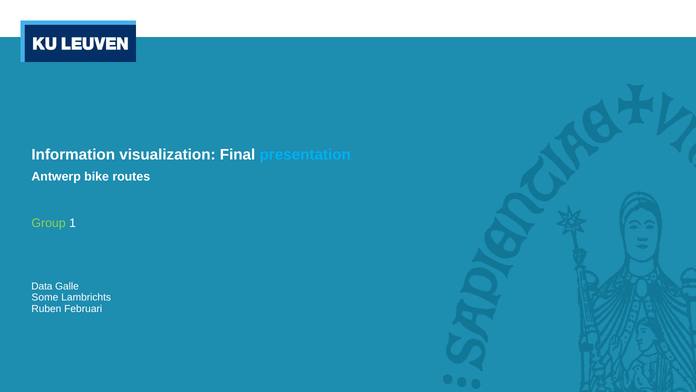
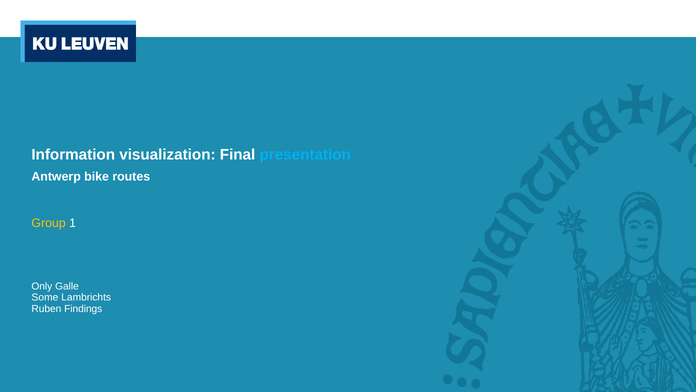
Group colour: light green -> yellow
Data: Data -> Only
Februari: Februari -> Findings
